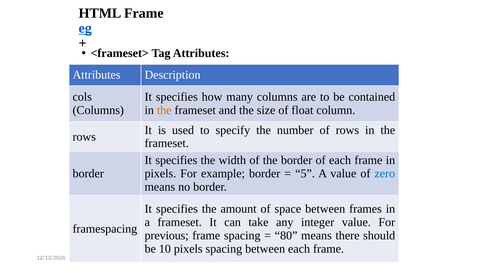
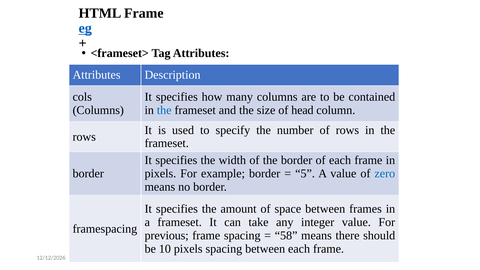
the at (164, 110) colour: orange -> blue
float: float -> head
80: 80 -> 58
